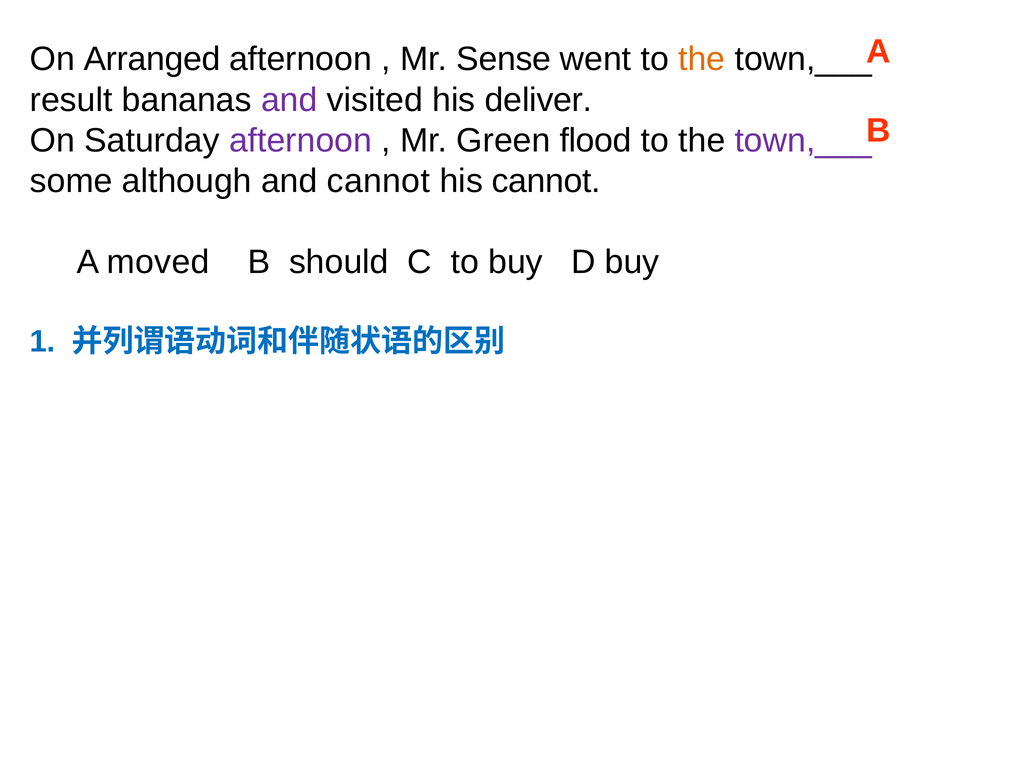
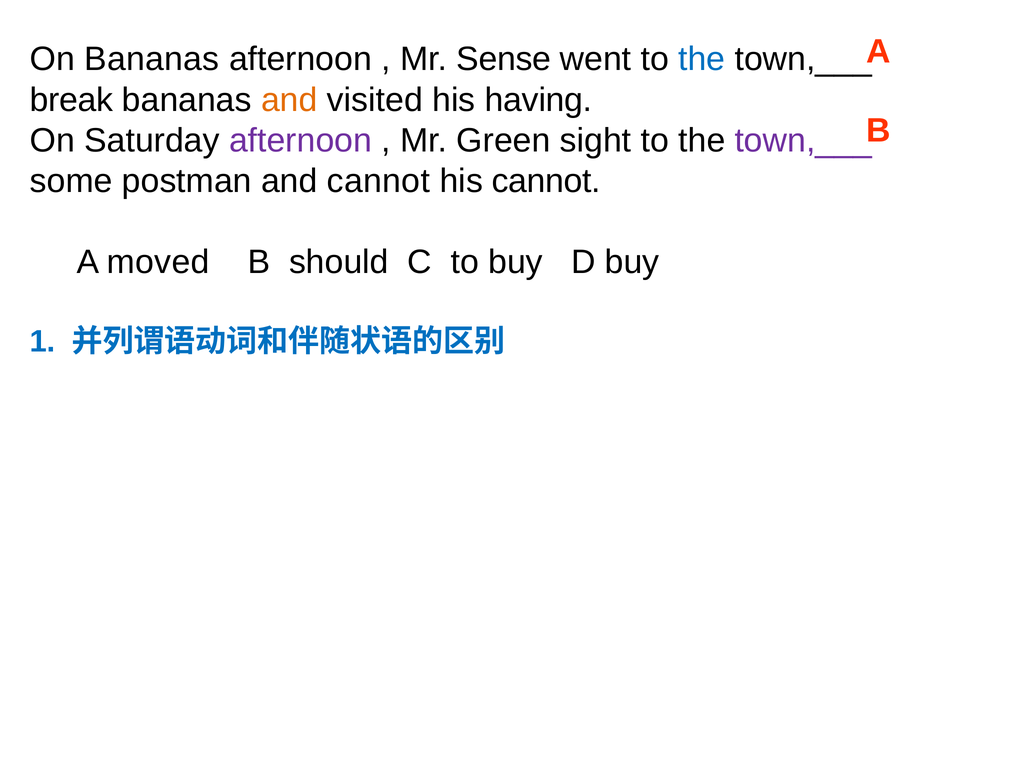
On Arranged: Arranged -> Bananas
the at (702, 59) colour: orange -> blue
result: result -> break
and at (289, 100) colour: purple -> orange
deliver: deliver -> having
flood: flood -> sight
although: although -> postman
